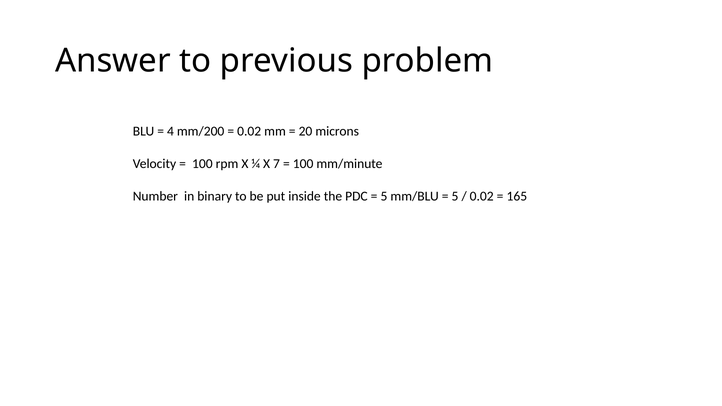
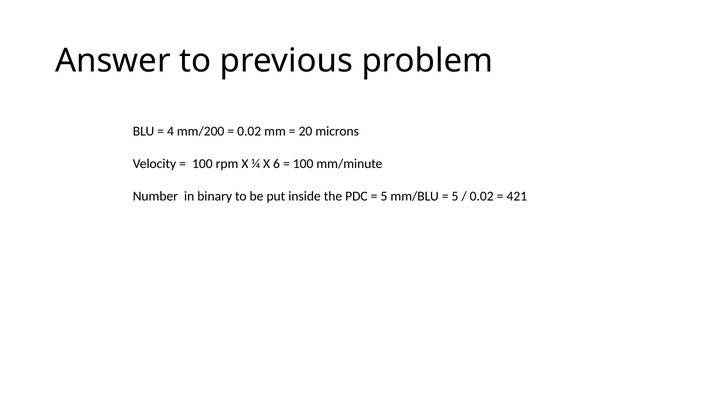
7: 7 -> 6
165: 165 -> 421
